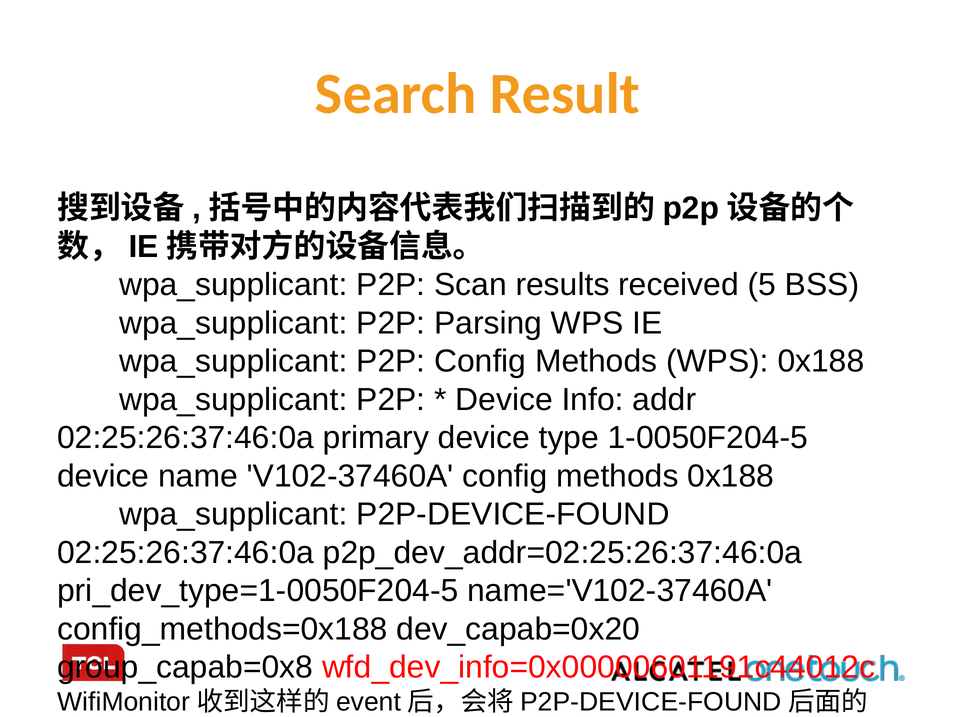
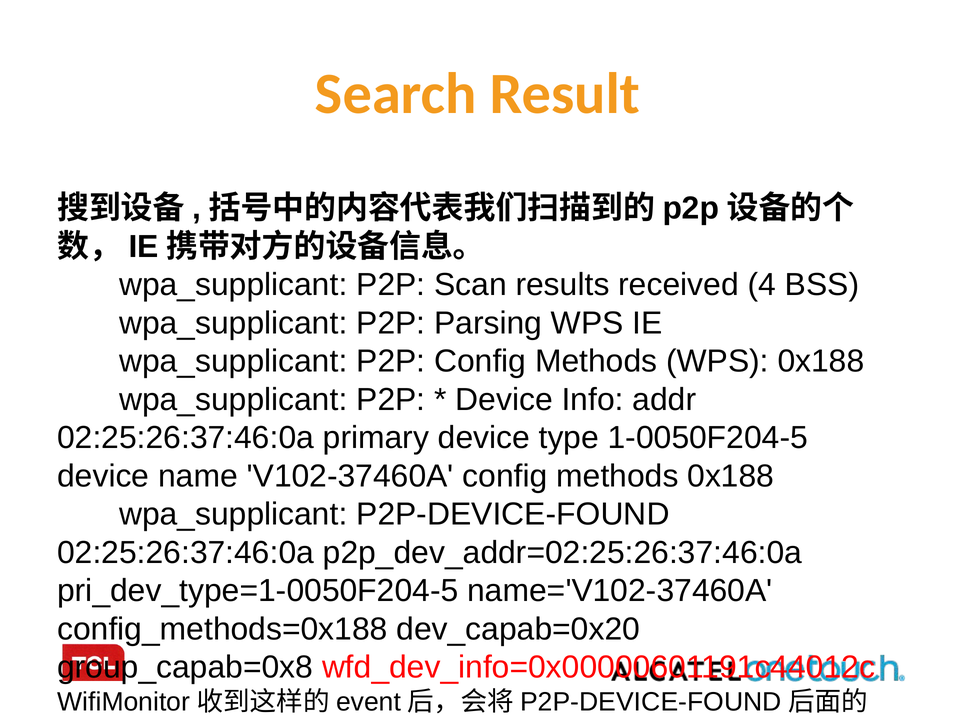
5: 5 -> 4
